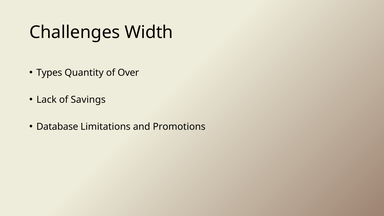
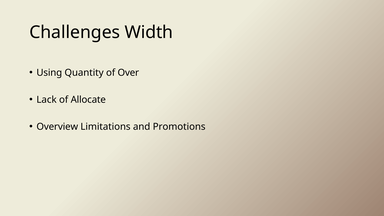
Types: Types -> Using
Savings: Savings -> Allocate
Database: Database -> Overview
